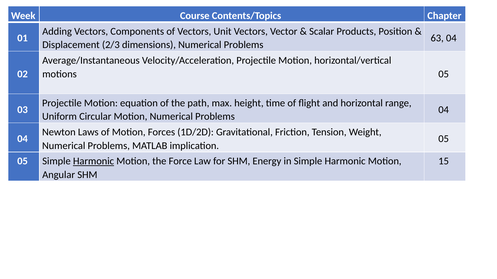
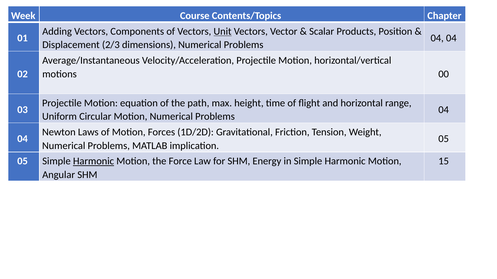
Unit underline: none -> present
63 at (437, 38): 63 -> 04
motions 05: 05 -> 00
